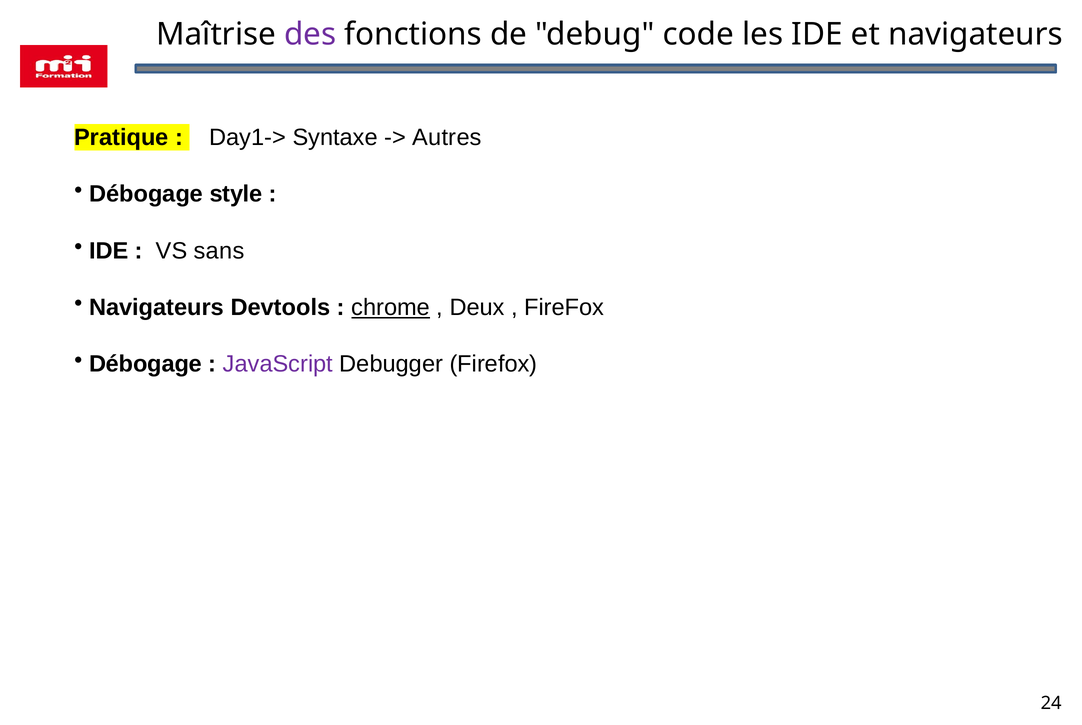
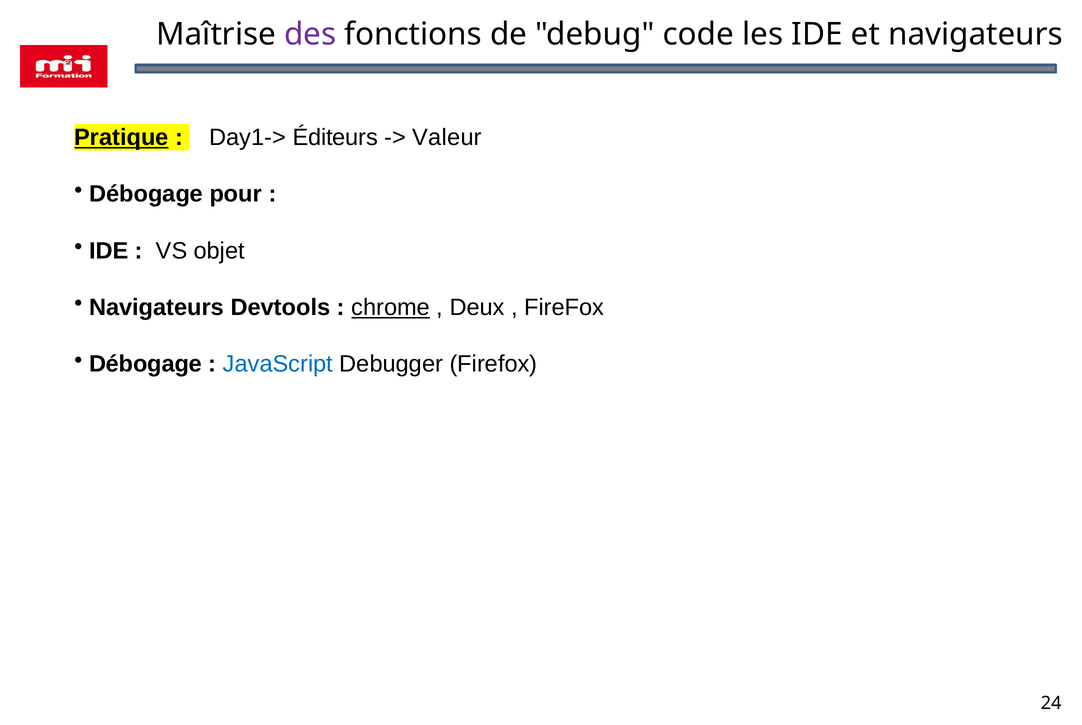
Pratique underline: none -> present
Syntaxe: Syntaxe -> Éditeurs
Autres: Autres -> Valeur
style: style -> pour
sans: sans -> objet
JavaScript colour: purple -> blue
